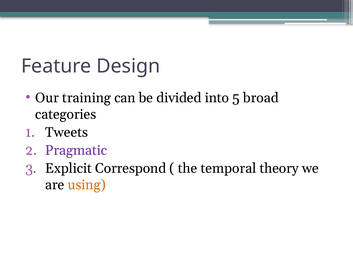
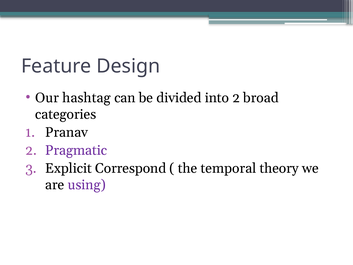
training: training -> hashtag
into 5: 5 -> 2
Tweets: Tweets -> Pranav
using colour: orange -> purple
